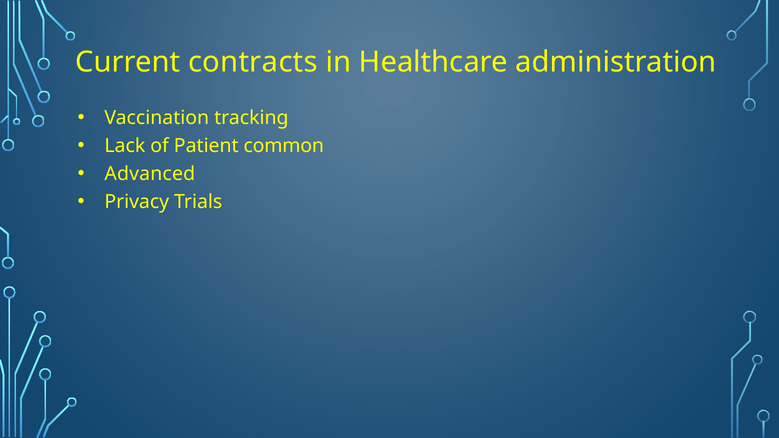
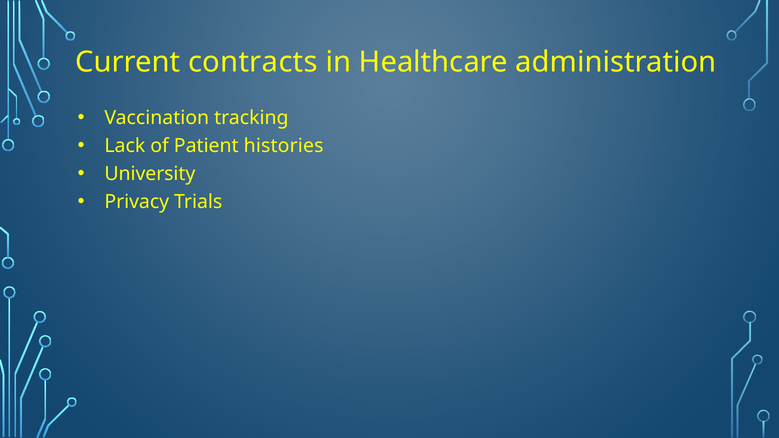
common: common -> histories
Advanced: Advanced -> University
